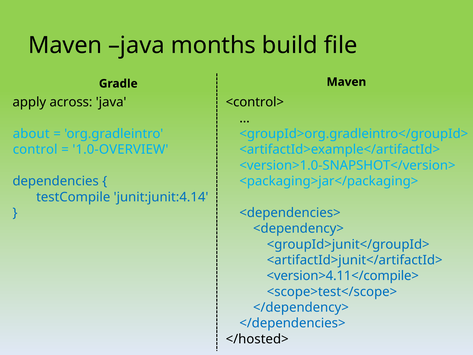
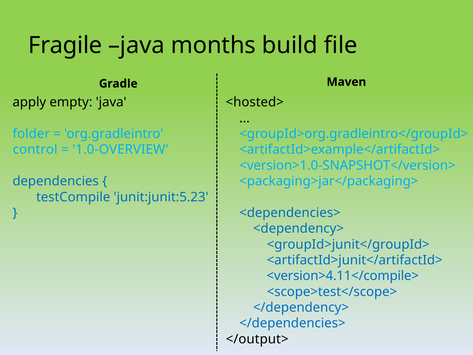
Maven at (65, 45): Maven -> Fragile
across: across -> empty
<control>: <control> -> <hosted>
about: about -> folder
junit:junit:4.14: junit:junit:4.14 -> junit:junit:5.23
</hosted>: </hosted> -> </output>
